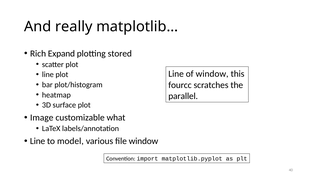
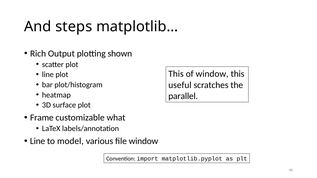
really: really -> steps
Expand: Expand -> Output
stored: stored -> shown
Line at (176, 74): Line -> This
fourcc: fourcc -> useful
Image: Image -> Frame
